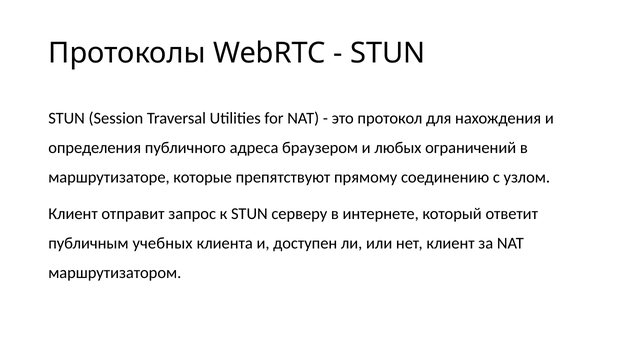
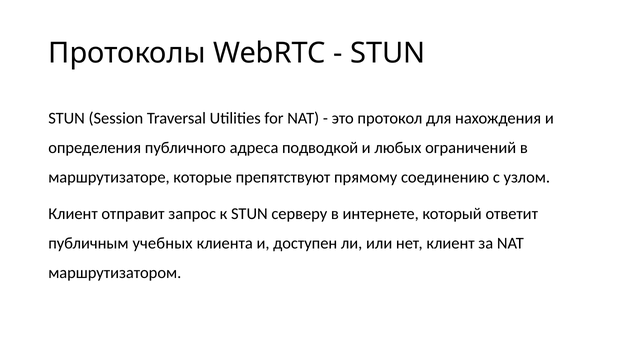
браузером: браузером -> подводкой
